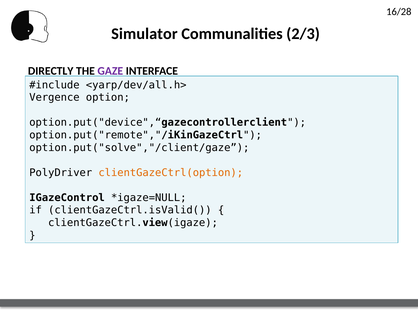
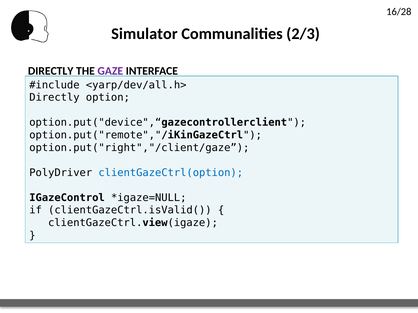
Vergence at (54, 98): Vergence -> Directly
option.put("solve","/client/gaze: option.put("solve","/client/gaze -> option.put("right","/client/gaze
clientGazeCtrl(option colour: orange -> blue
